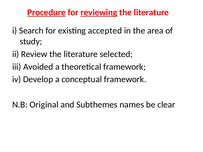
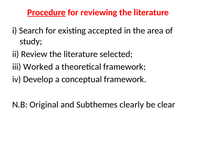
reviewing underline: present -> none
Avoided: Avoided -> Worked
names: names -> clearly
